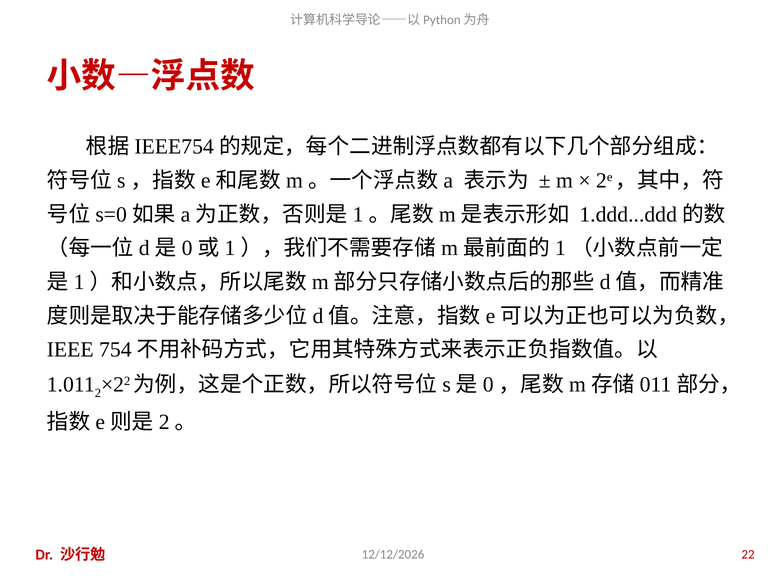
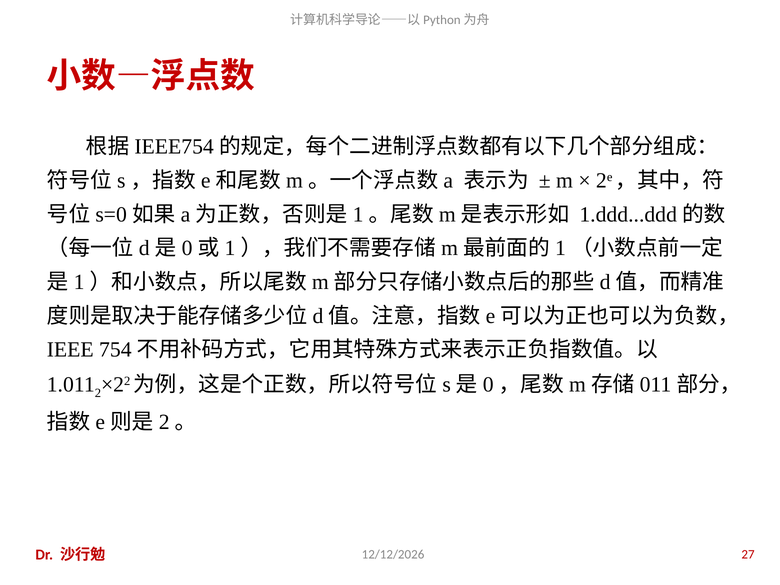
22: 22 -> 27
